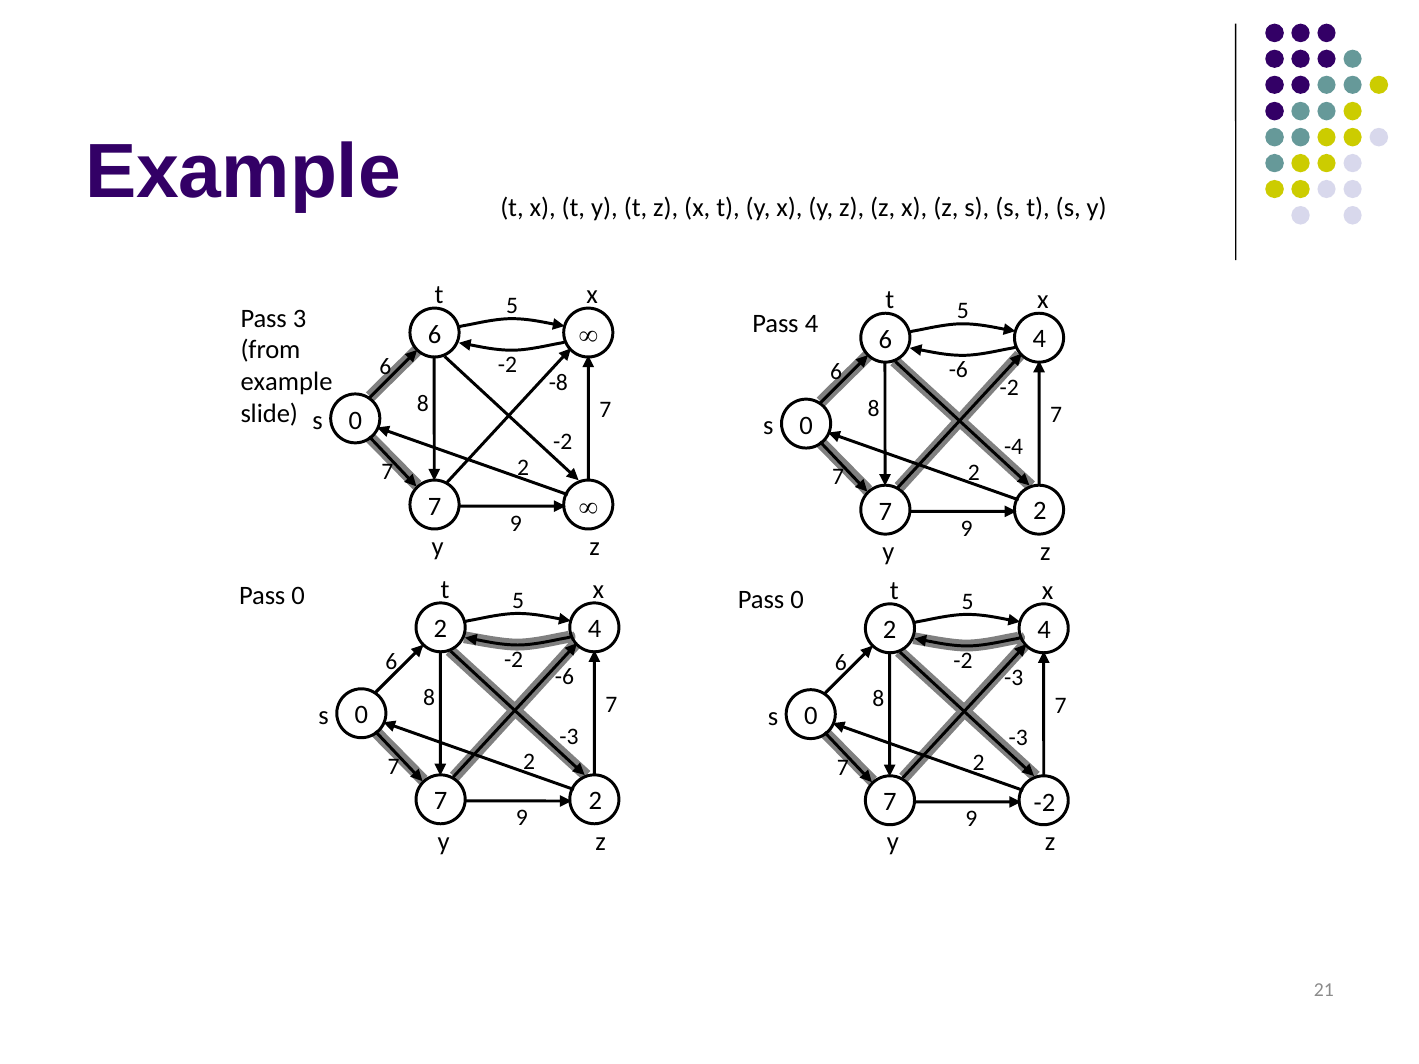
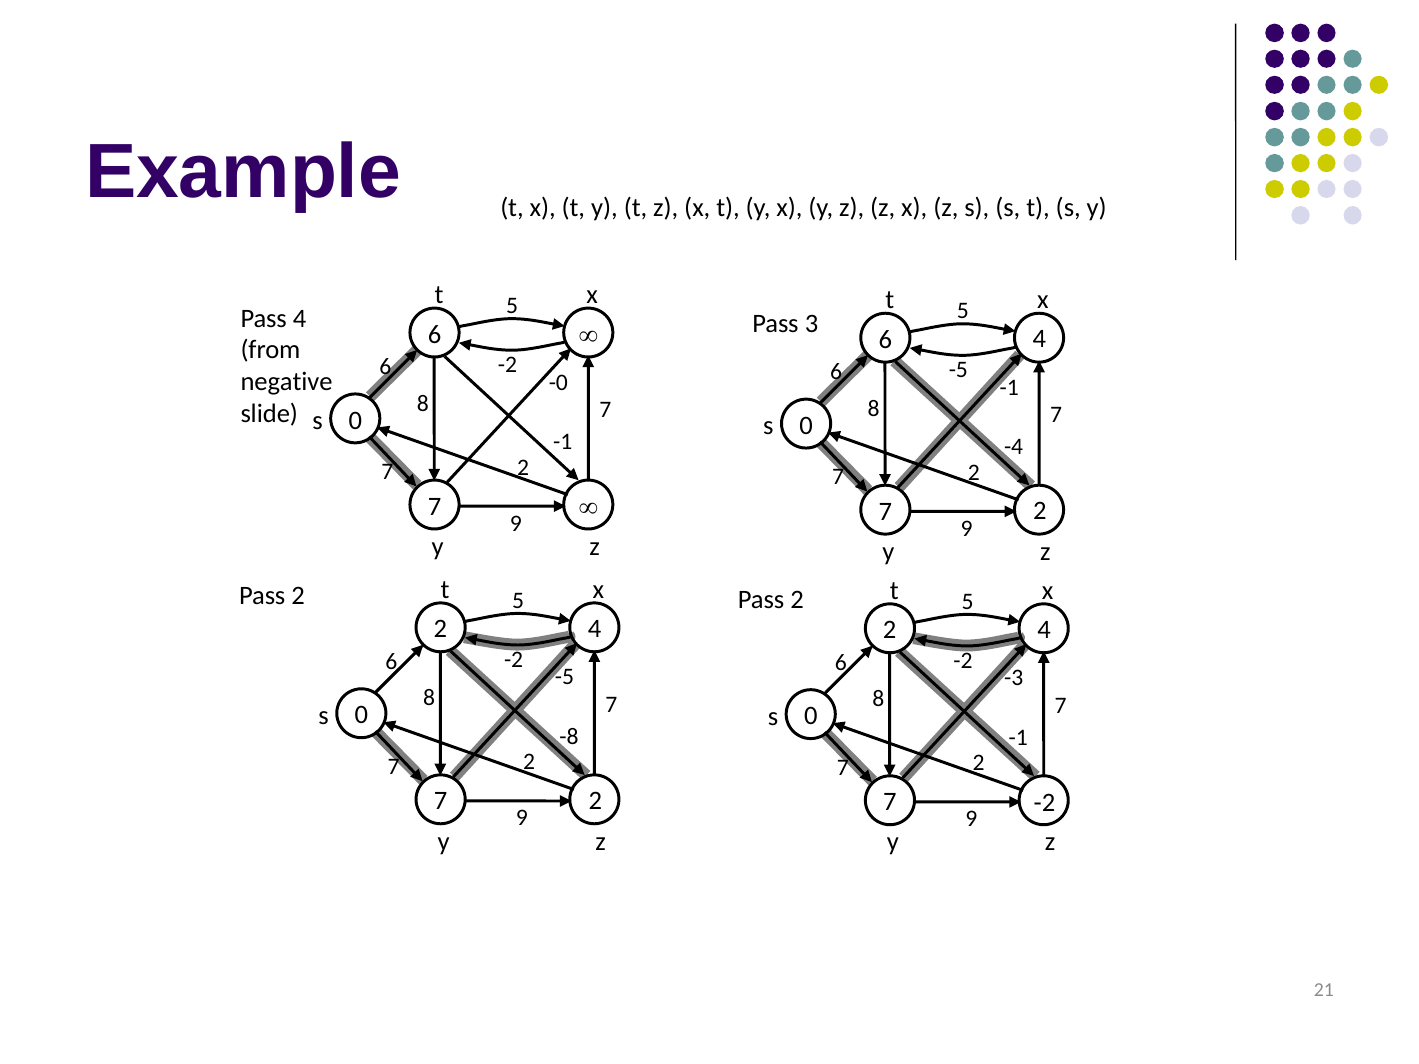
Pass 3: 3 -> 4
Pass 4: 4 -> 3
-6 at (958, 370): -6 -> -5
example at (286, 382): example -> negative
-8: -8 -> -0
-2 at (1009, 388): -2 -> -1
-2 at (563, 442): -2 -> -1
0 at (298, 596): 0 -> 2
0 at (797, 600): 0 -> 2
-6 at (564, 677): -6 -> -5
-3 at (569, 737): -3 -> -8
-3 at (1018, 737): -3 -> -1
